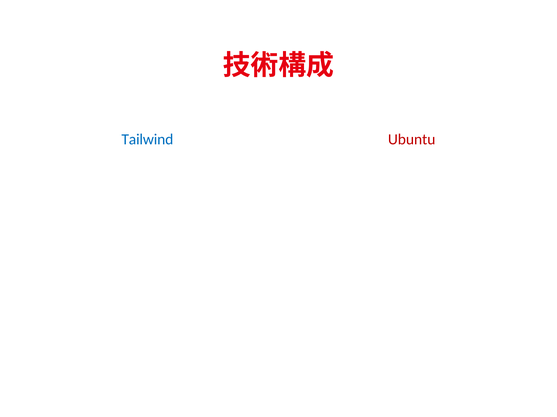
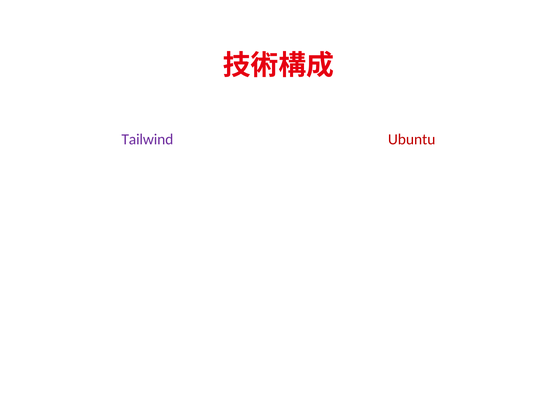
Tailwind colour: blue -> purple
